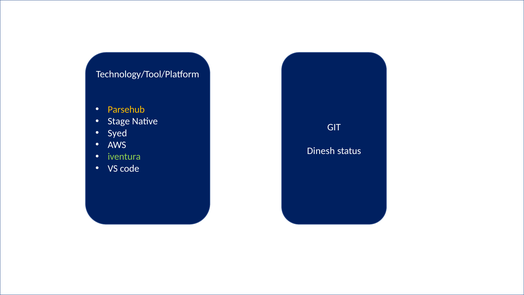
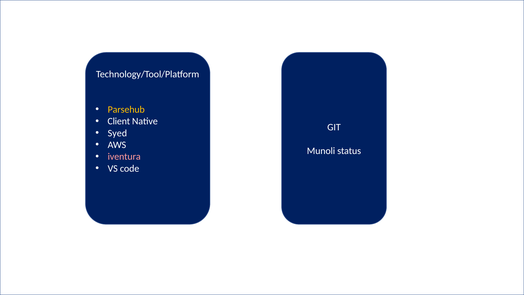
Stage: Stage -> Client
Dinesh: Dinesh -> Munoli
iventura colour: light green -> pink
